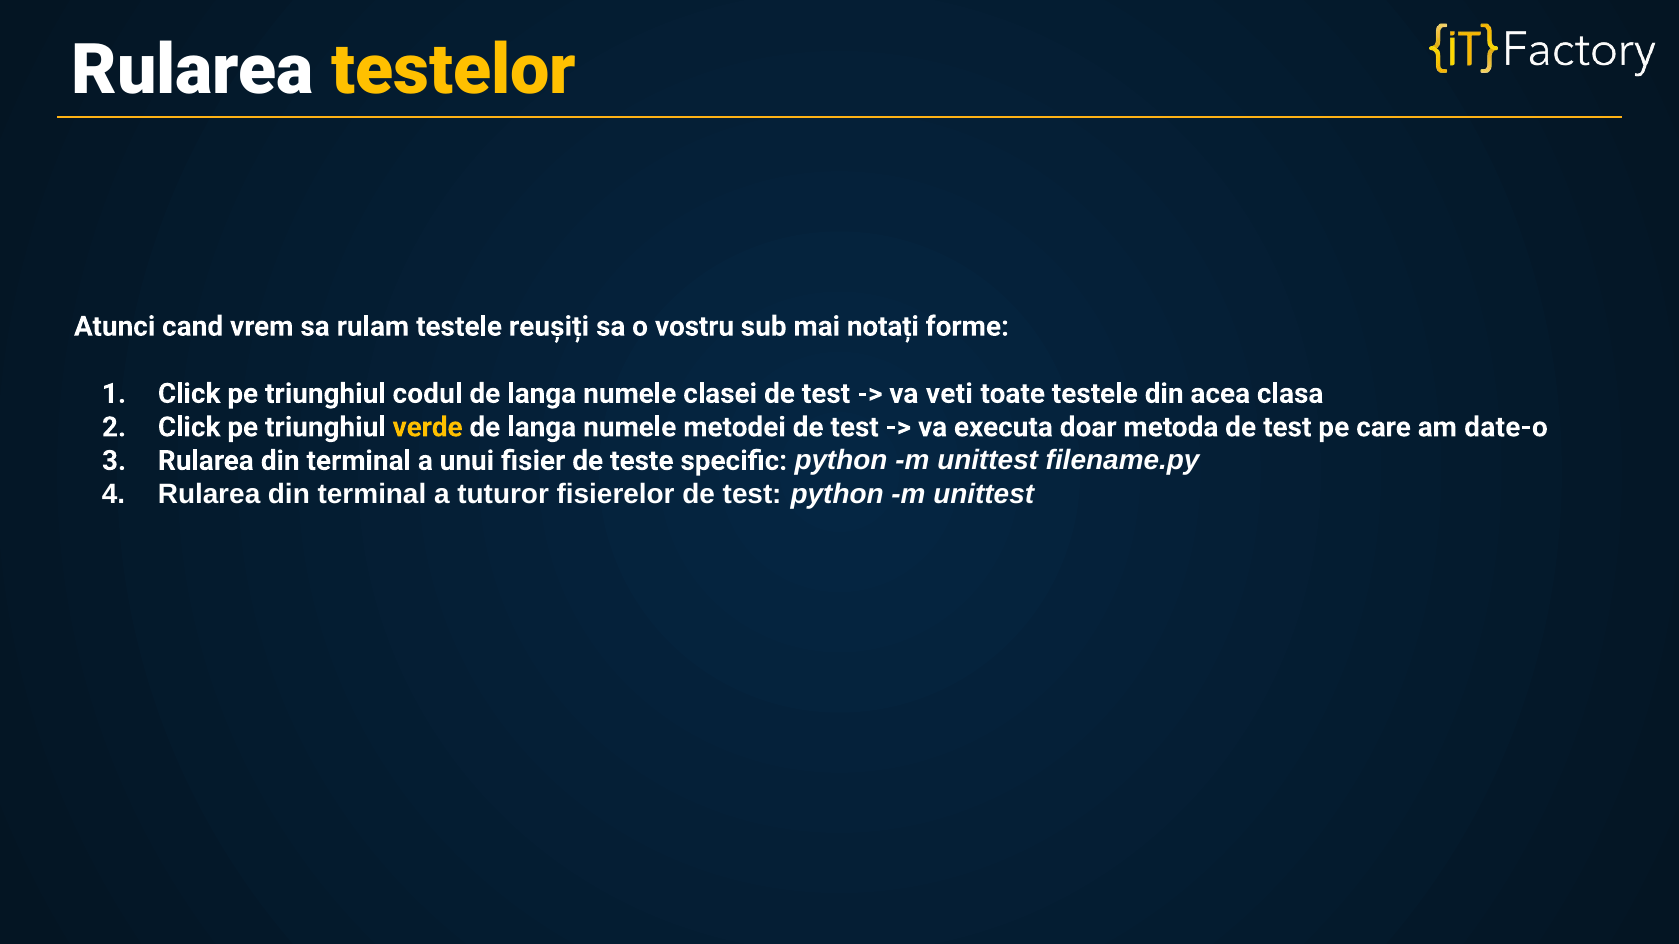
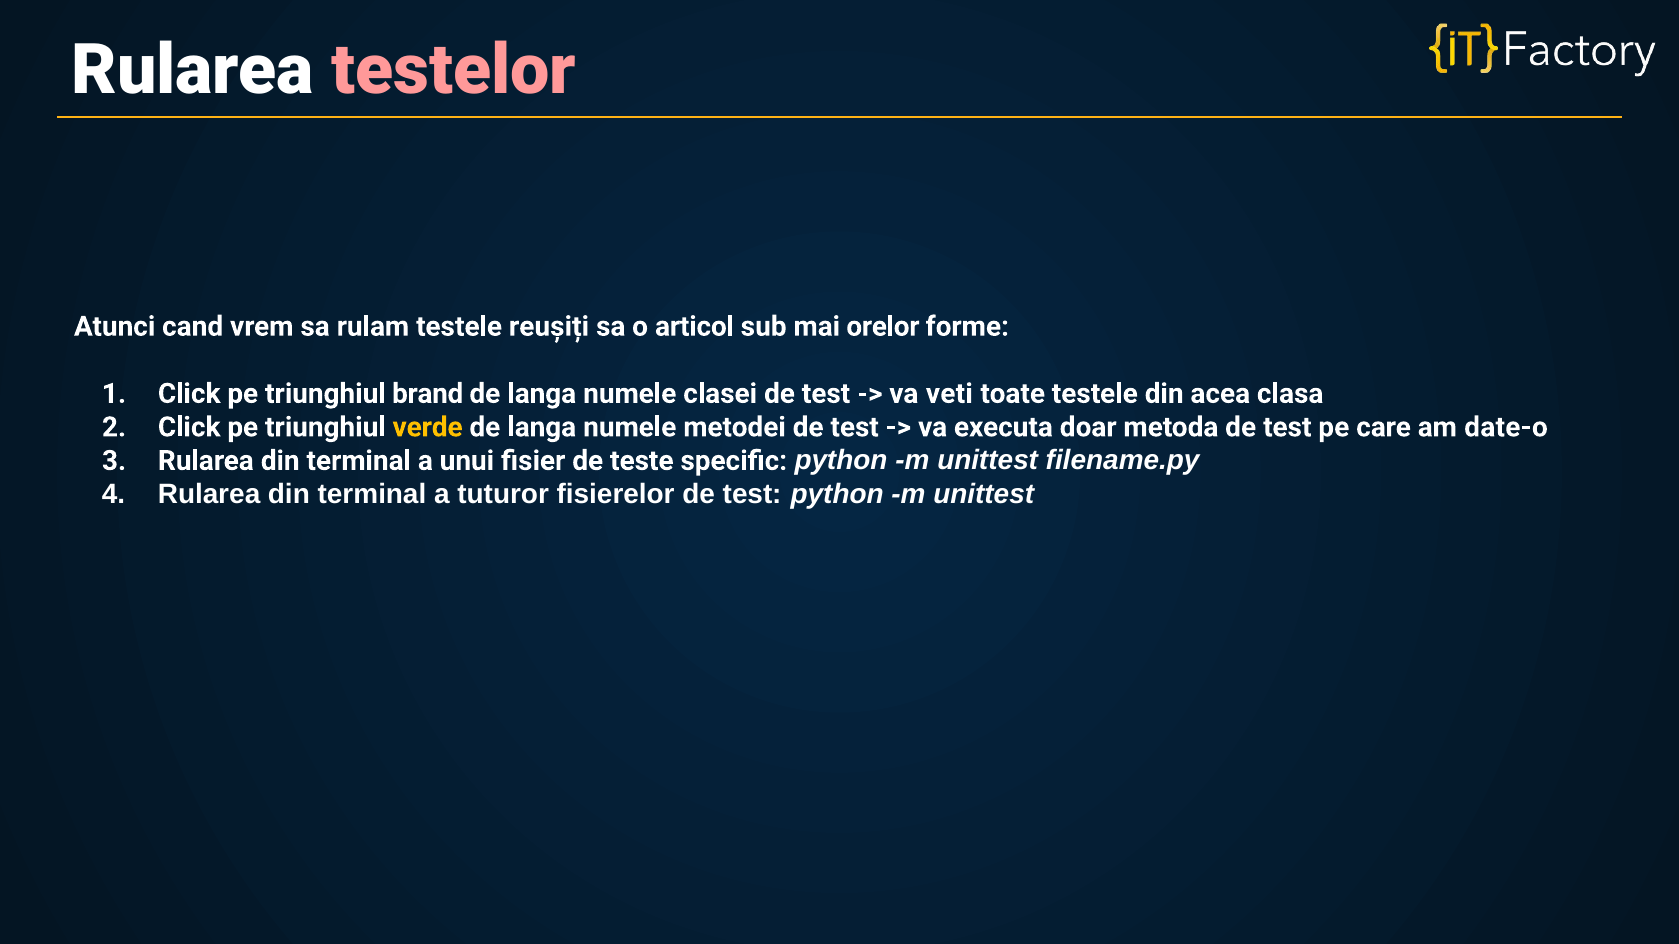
testelor colour: yellow -> pink
vostru: vostru -> articol
notați: notați -> orelor
codul: codul -> brand
